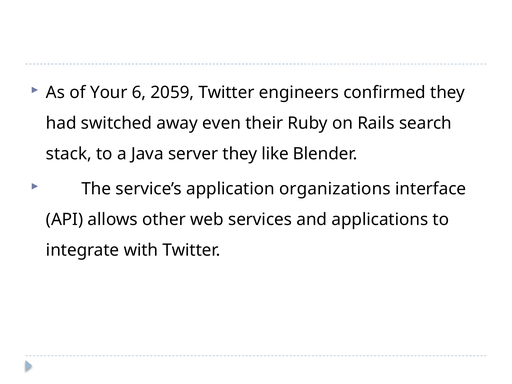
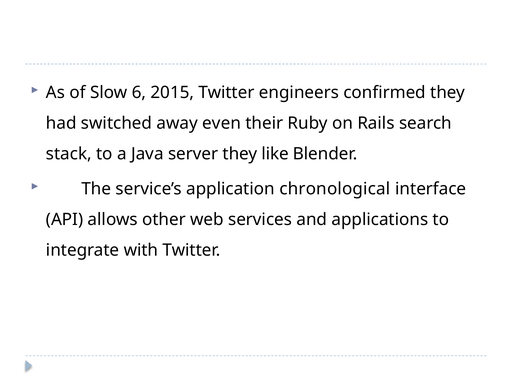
Your: Your -> Slow
2059: 2059 -> 2015
organizations: organizations -> chronological
